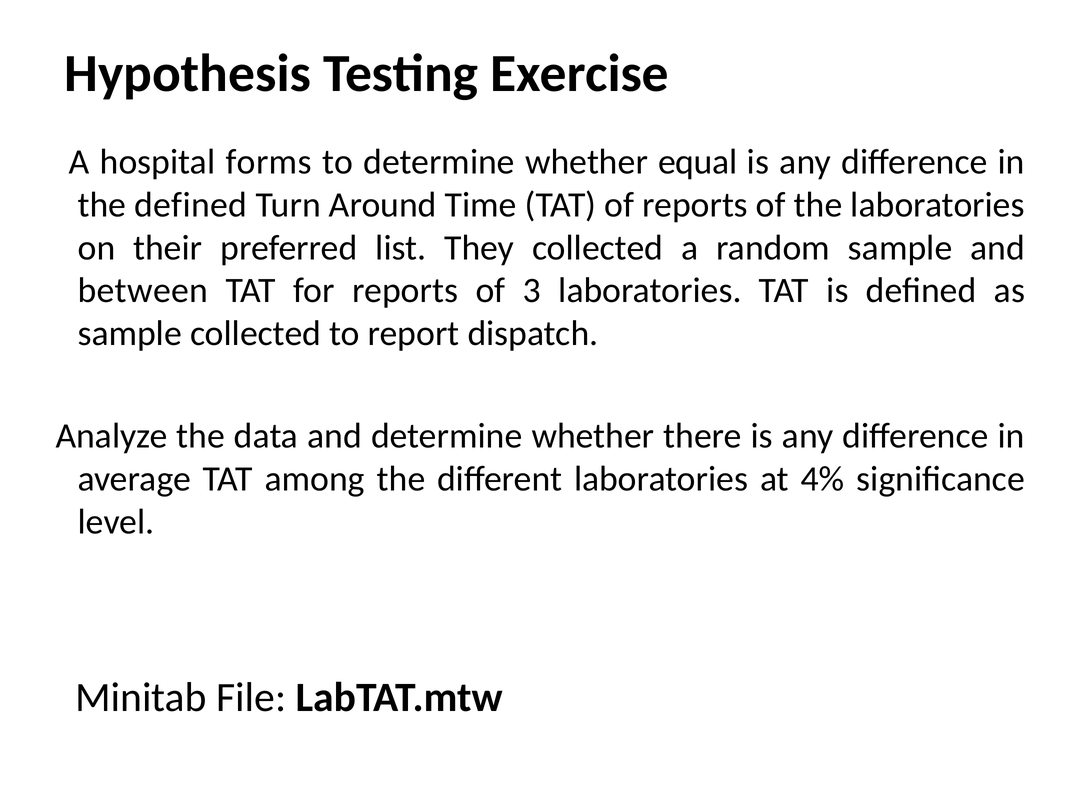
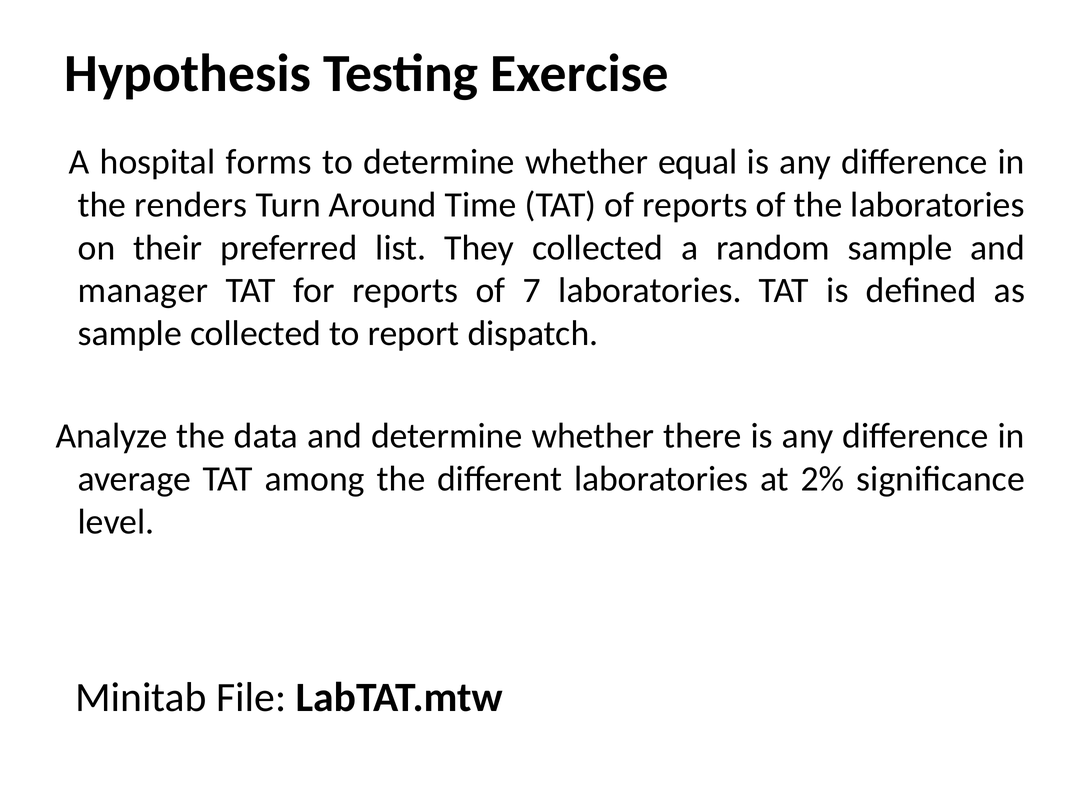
the defined: defined -> renders
between: between -> manager
3: 3 -> 7
4%: 4% -> 2%
